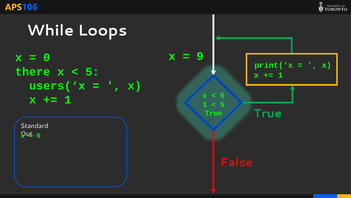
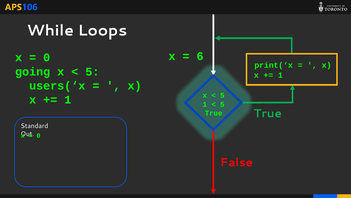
9: 9 -> 6
there: there -> going
